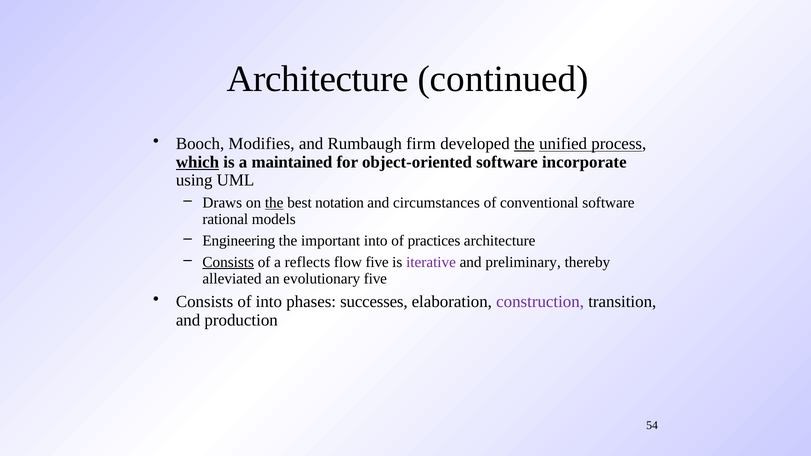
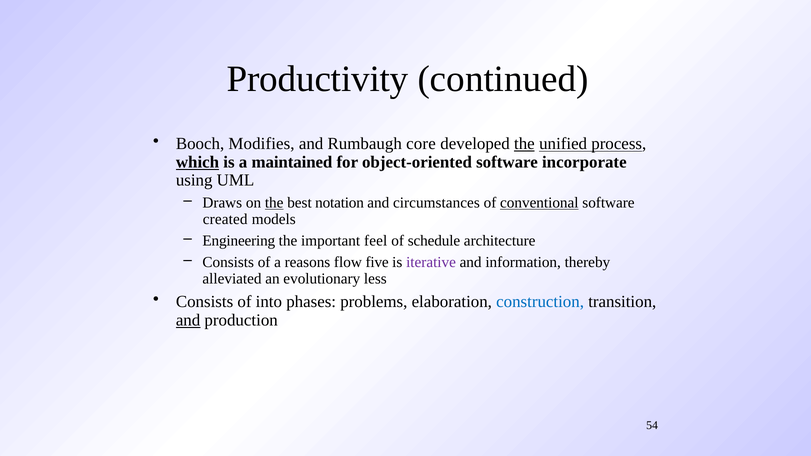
Architecture at (318, 79): Architecture -> Productivity
firm: firm -> core
conventional underline: none -> present
rational: rational -> created
important into: into -> feel
practices: practices -> schedule
Consists at (228, 262) underline: present -> none
reflects: reflects -> reasons
preliminary: preliminary -> information
evolutionary five: five -> less
successes: successes -> problems
construction colour: purple -> blue
and at (188, 320) underline: none -> present
